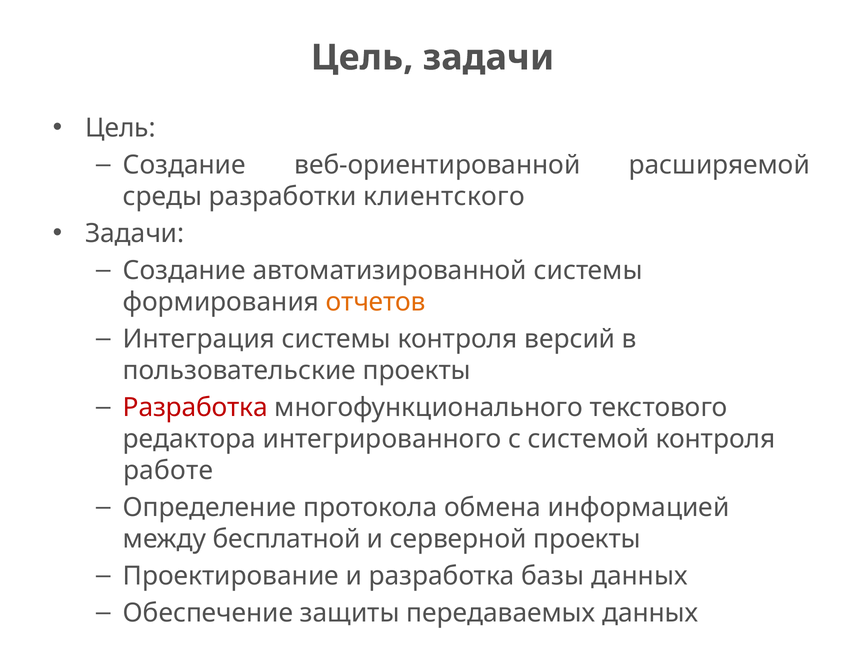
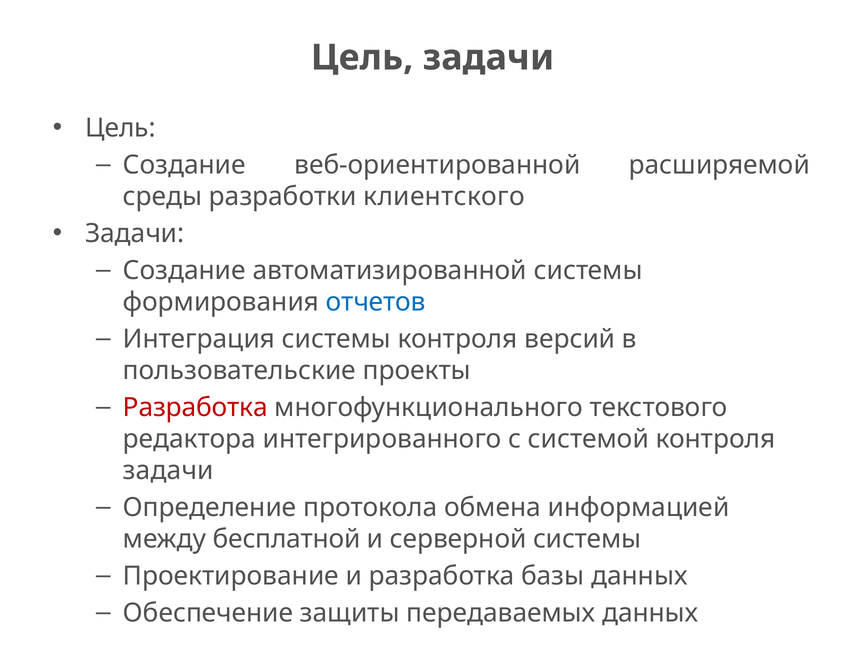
отчетов colour: orange -> blue
работе at (168, 471): работе -> задачи
серверной проекты: проекты -> системы
